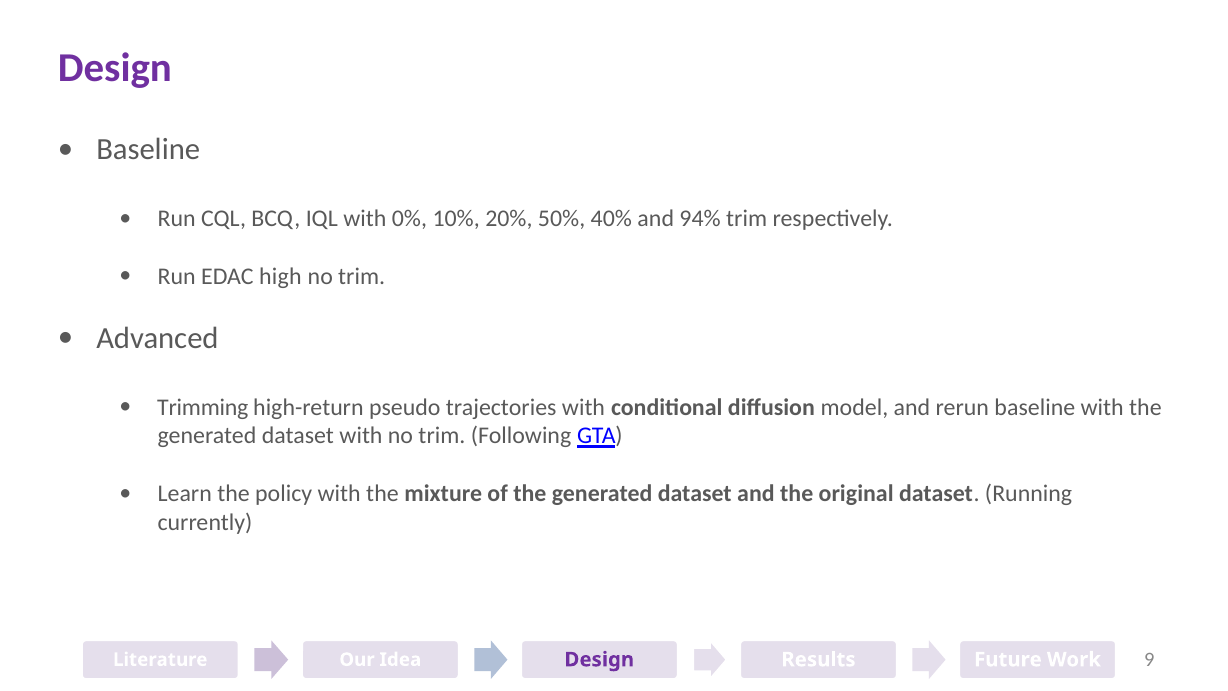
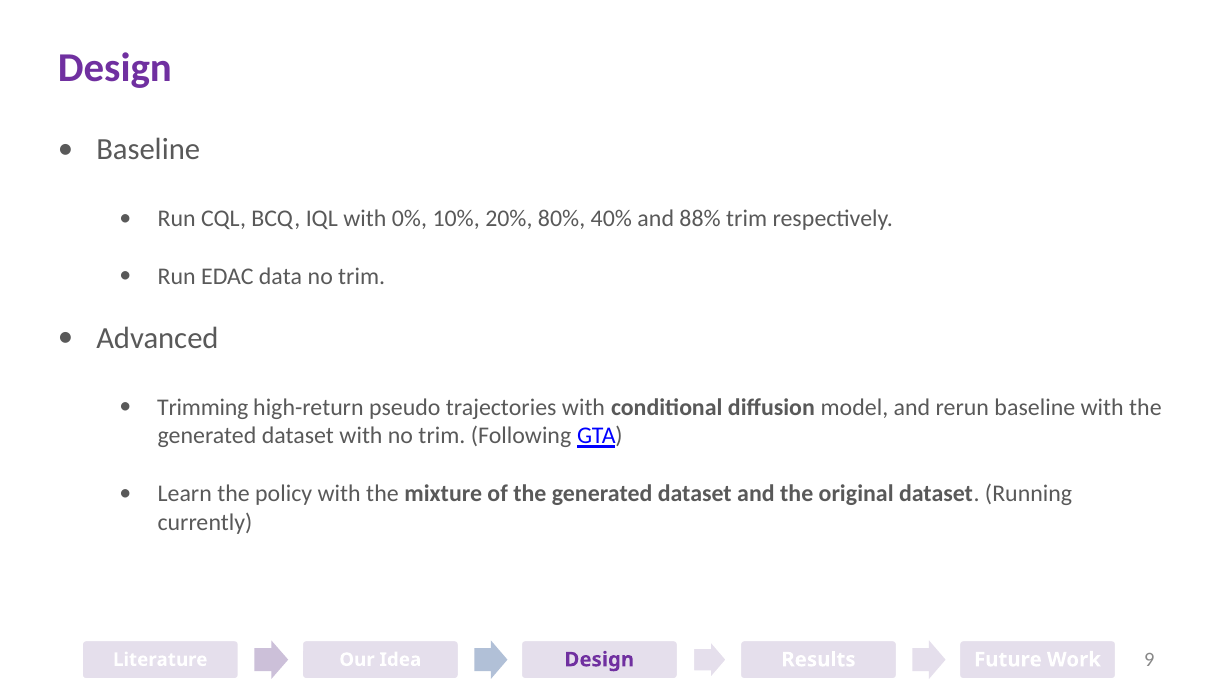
50%: 50% -> 80%
94%: 94% -> 88%
high: high -> data
